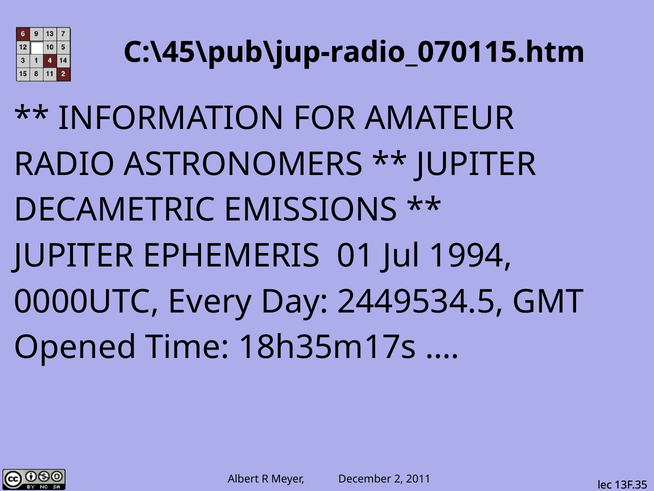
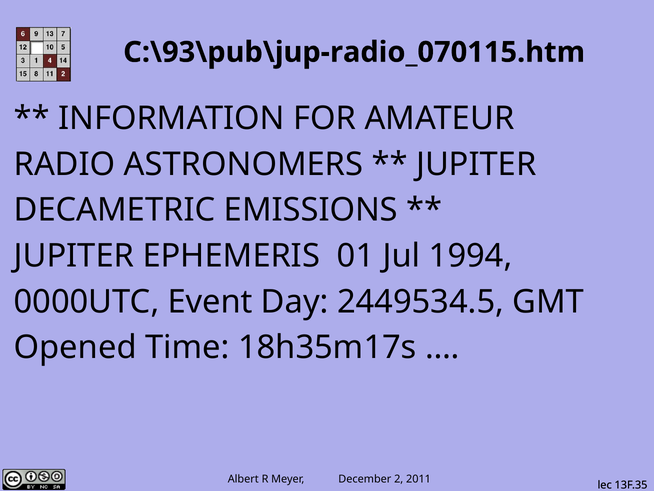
C:\45\pub\jup-radio_070115.htm: C:\45\pub\jup-radio_070115.htm -> C:\93\pub\jup-radio_070115.htm
Every: Every -> Event
